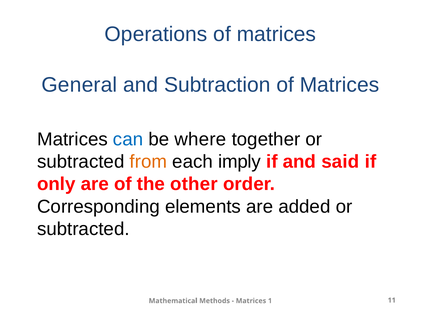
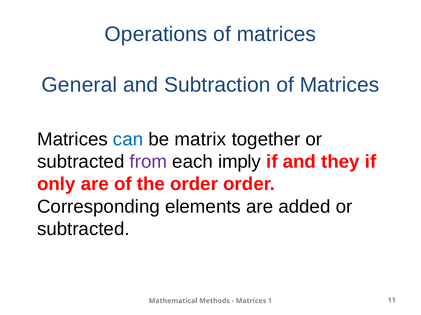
where: where -> matrix
from colour: orange -> purple
said: said -> they
the other: other -> order
